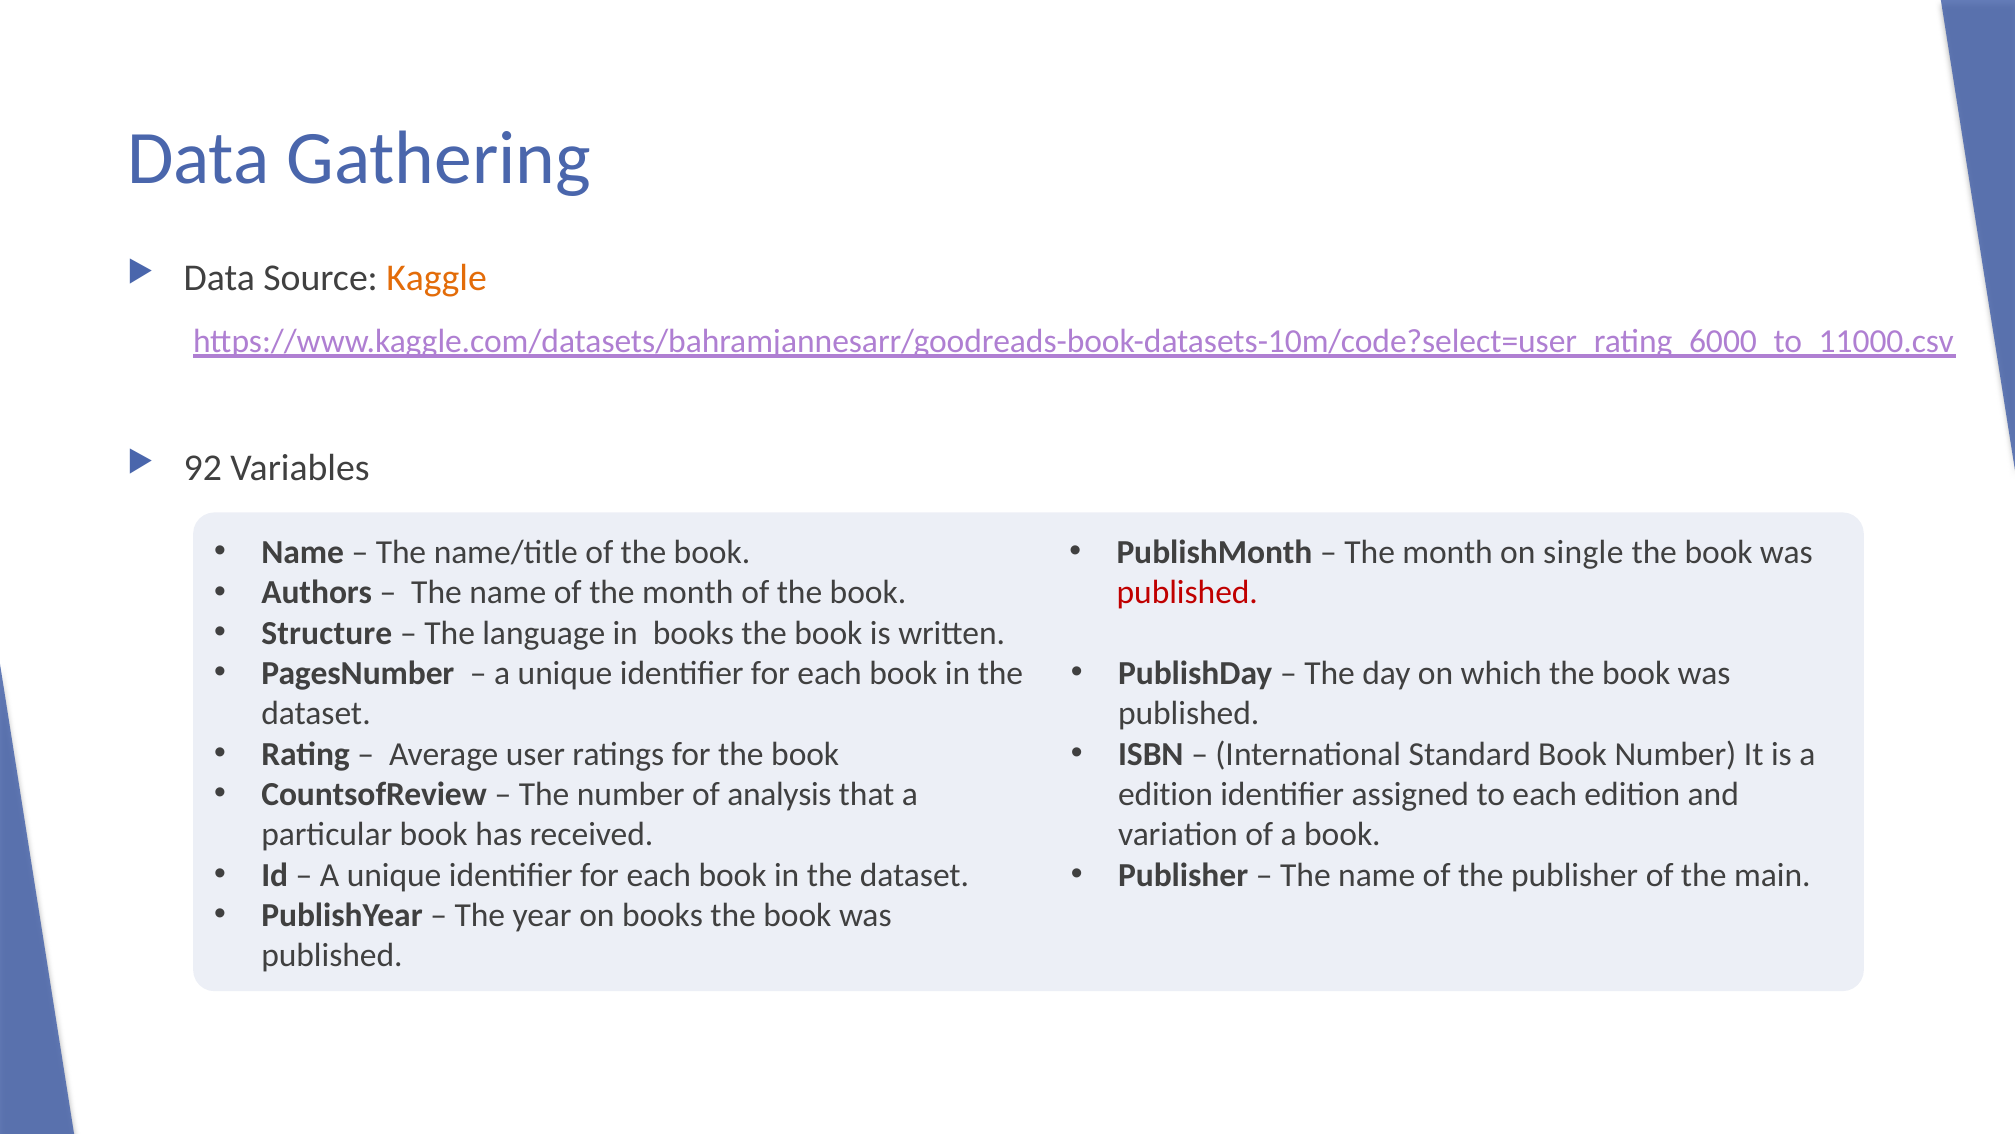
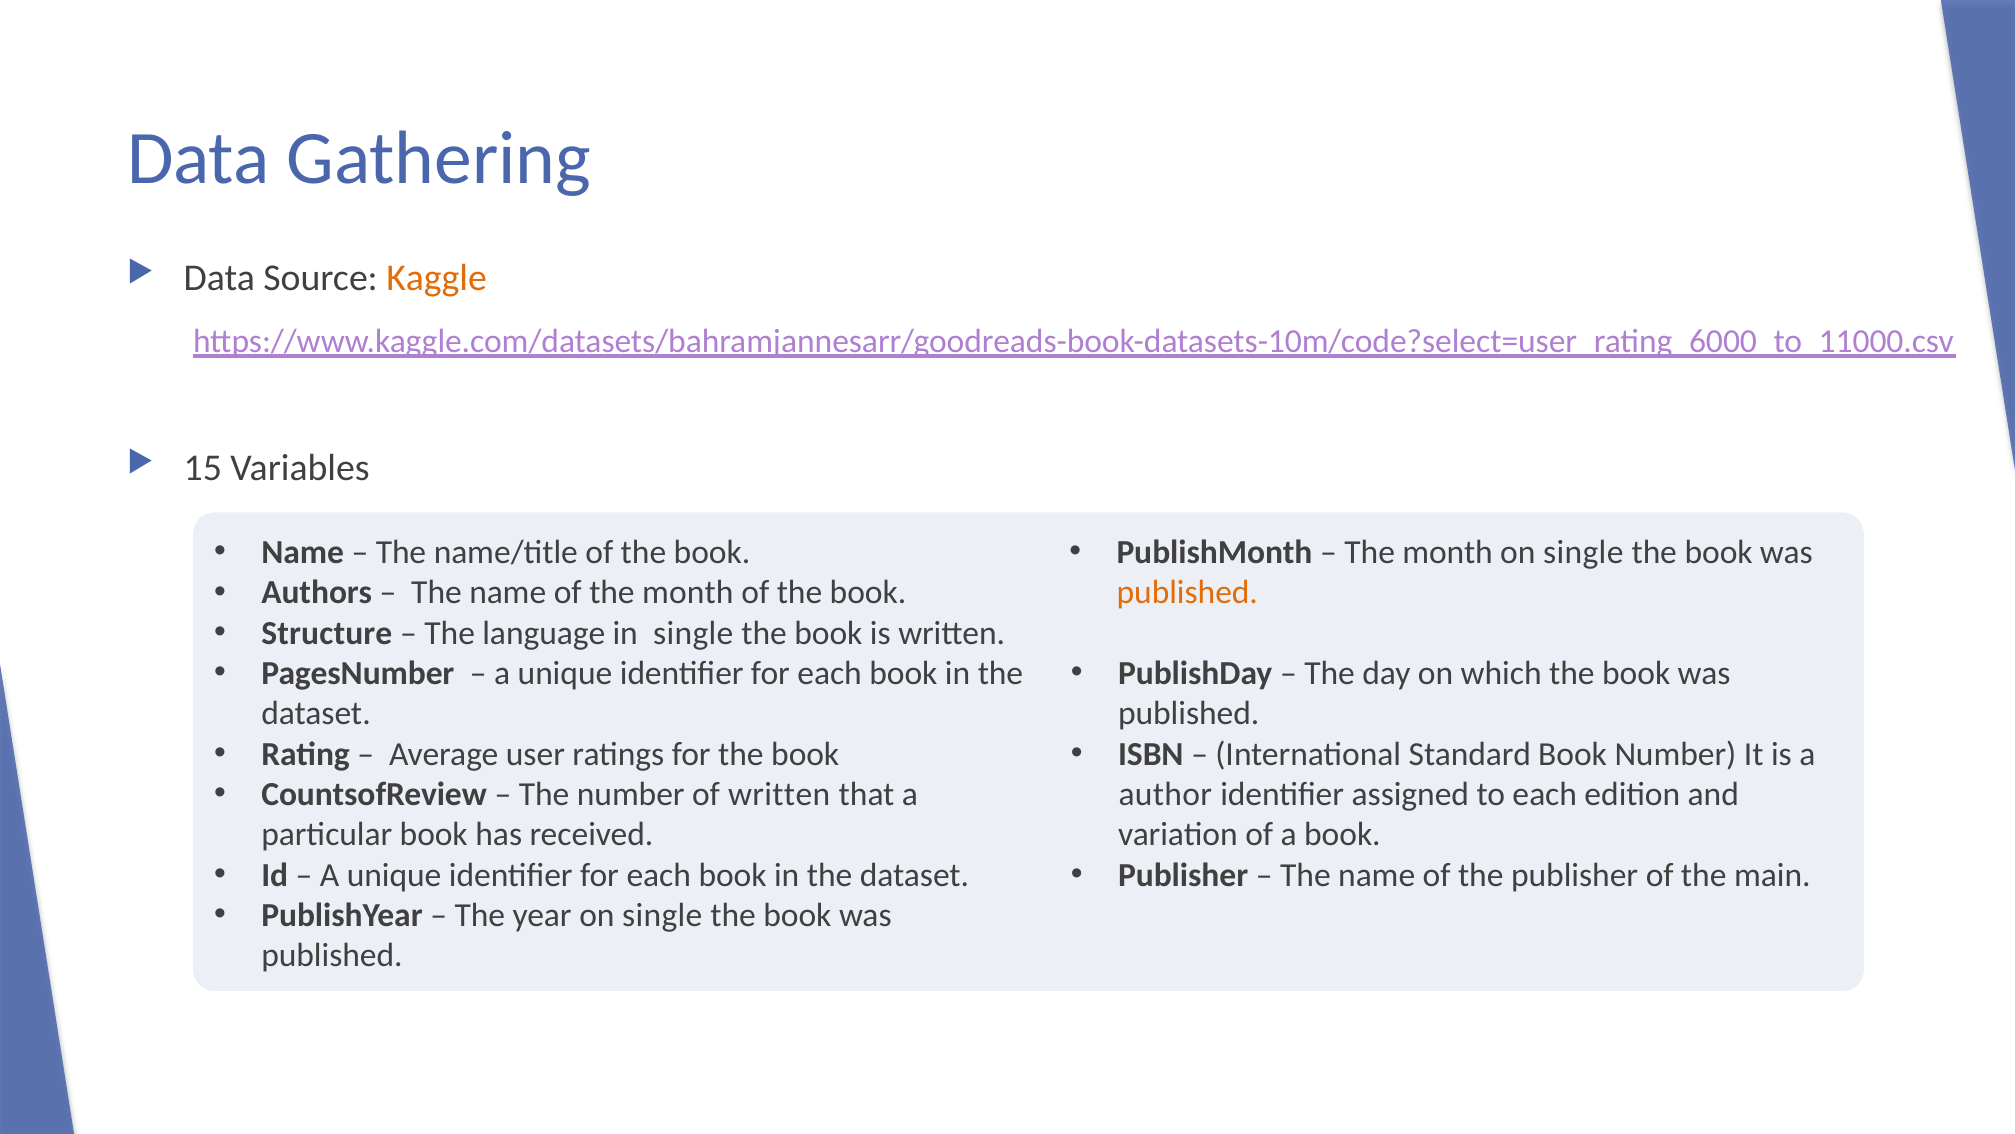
92: 92 -> 15
published at (1187, 593) colour: red -> orange
in books: books -> single
of analysis: analysis -> written
edition at (1166, 794): edition -> author
year on books: books -> single
